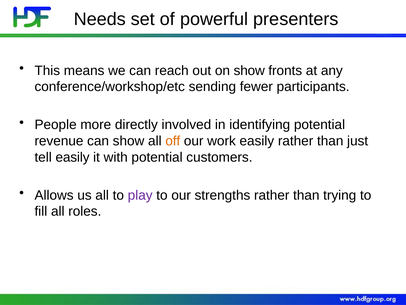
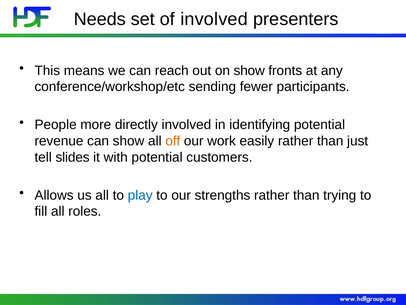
of powerful: powerful -> involved
tell easily: easily -> slides
play colour: purple -> blue
